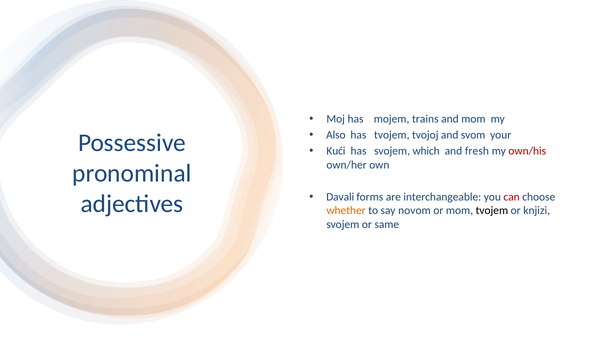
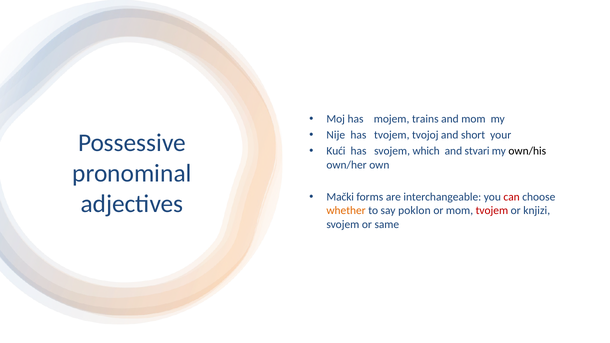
Also: Also -> Nije
svom: svom -> short
fresh: fresh -> stvari
own/his colour: red -> black
Davali: Davali -> Mački
novom: novom -> poklon
tvojem at (492, 211) colour: black -> red
